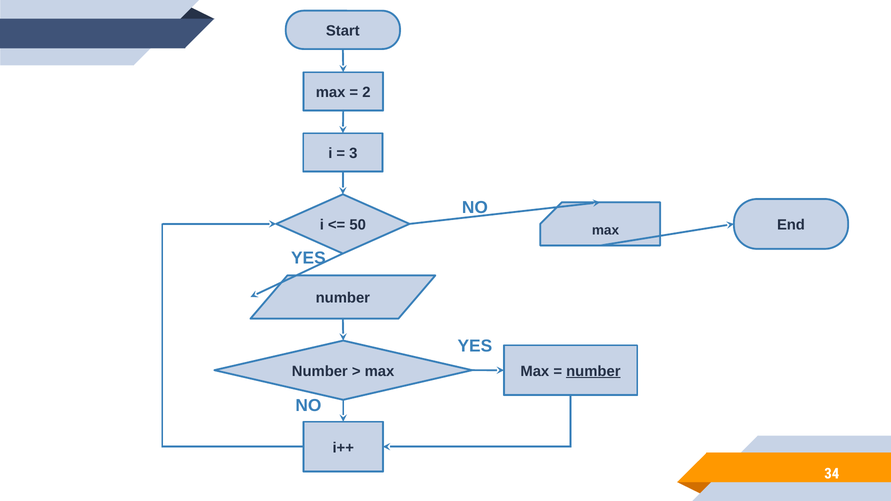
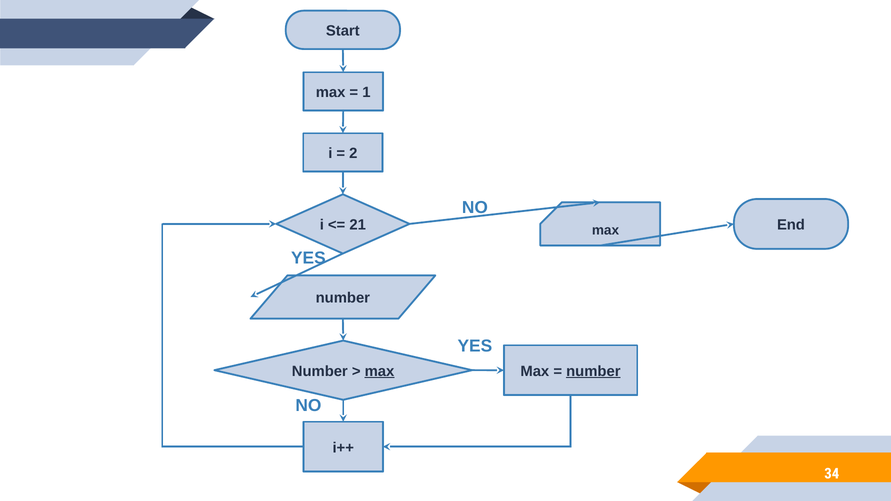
2: 2 -> 1
3: 3 -> 2
50: 50 -> 21
max at (380, 371) underline: none -> present
